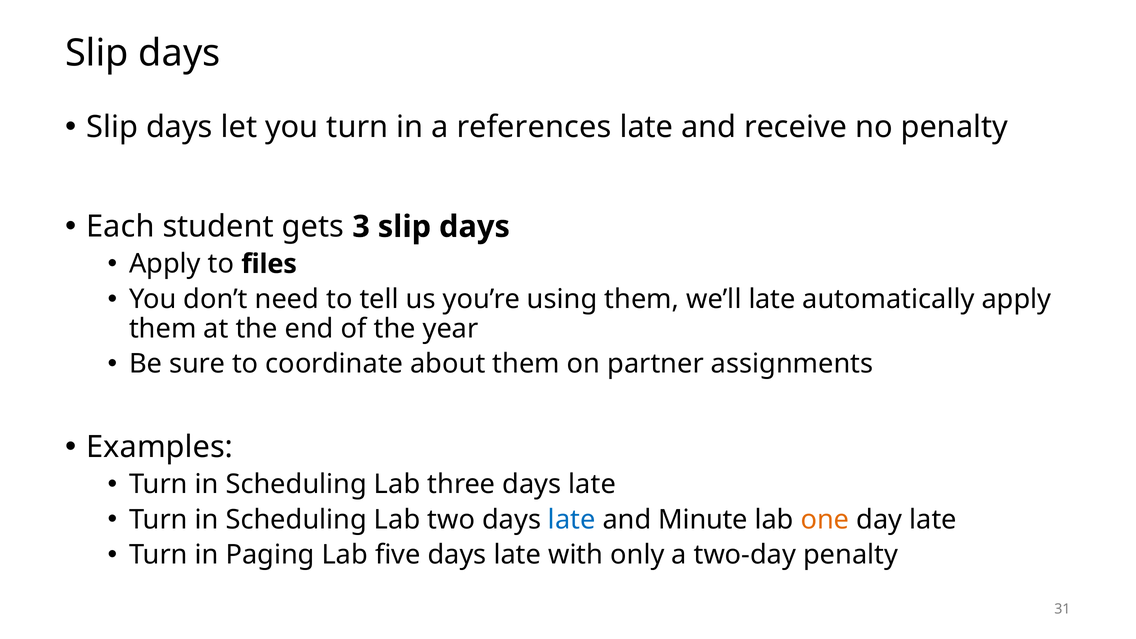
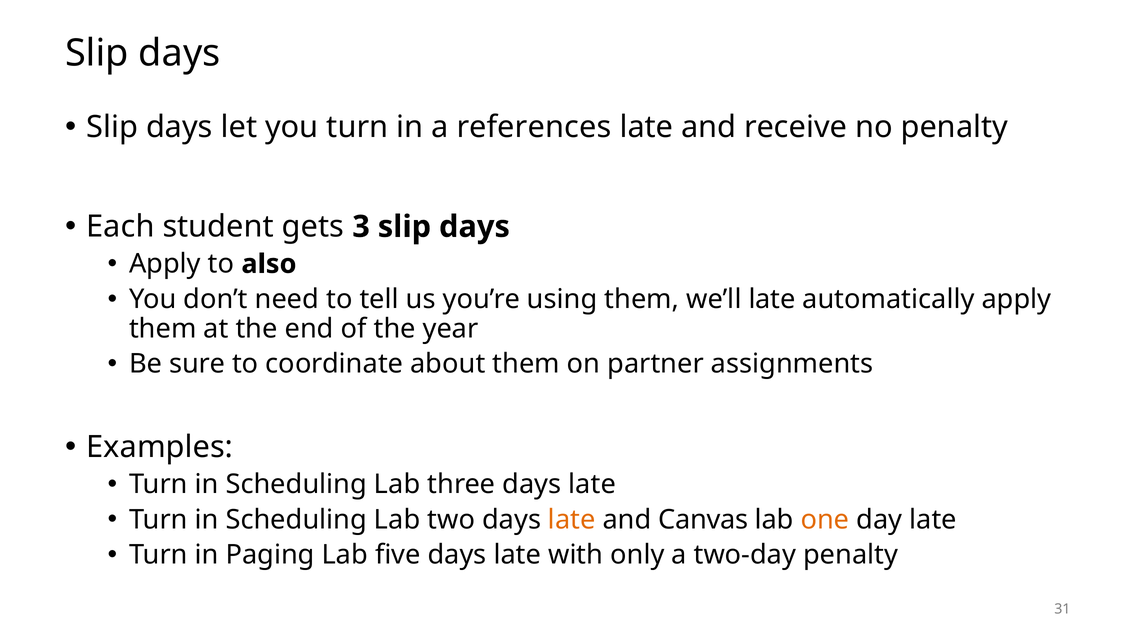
files: files -> also
late at (572, 520) colour: blue -> orange
Minute: Minute -> Canvas
